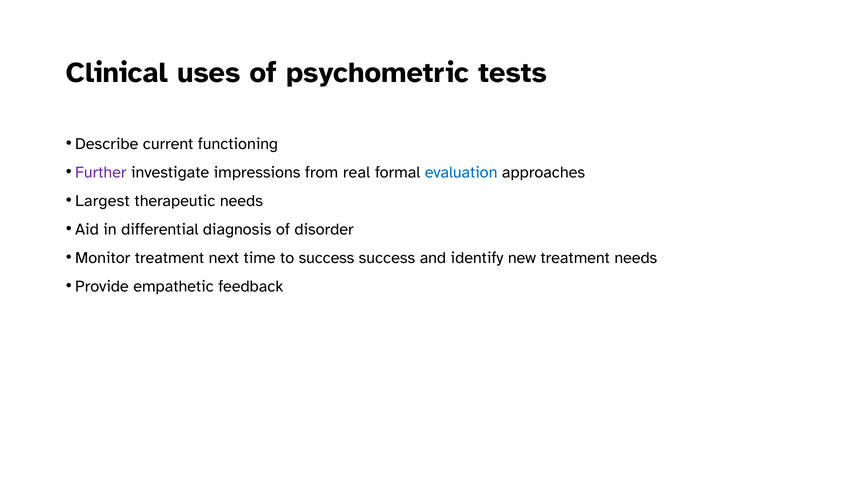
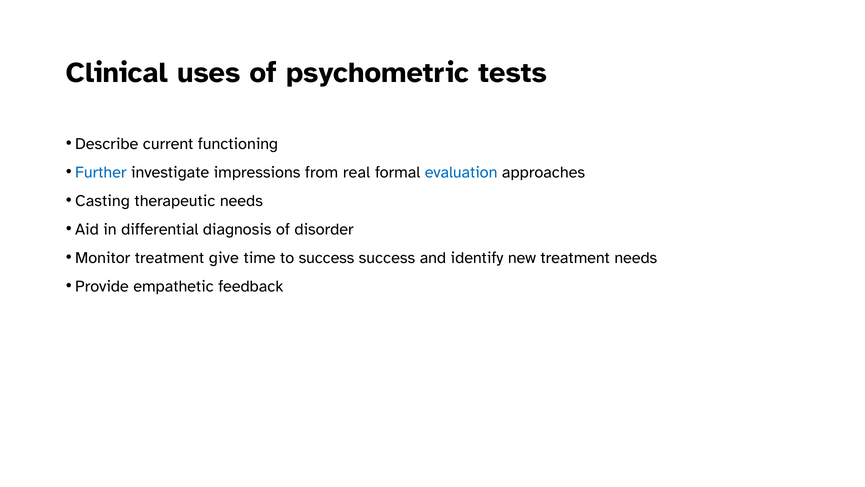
Further colour: purple -> blue
Largest: Largest -> Casting
next: next -> give
